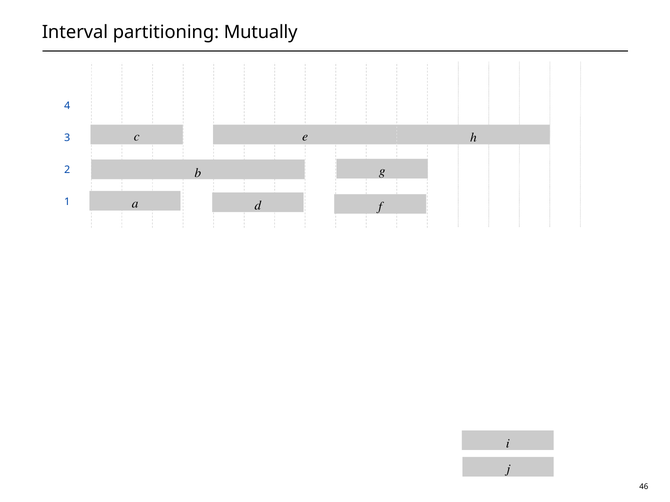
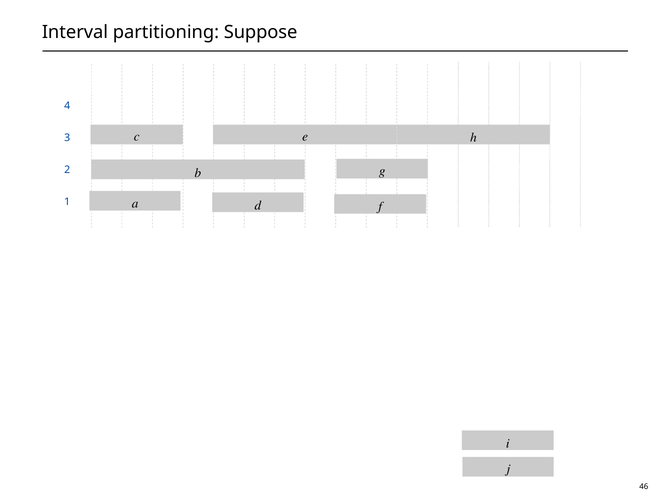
Mutually: Mutually -> Suppose
